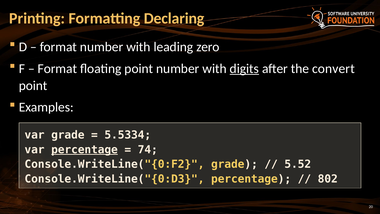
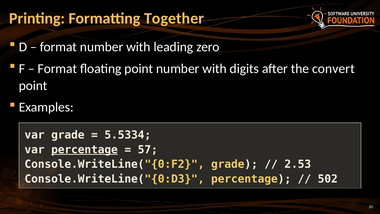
Declaring: Declaring -> Together
digits underline: present -> none
74: 74 -> 57
5.52: 5.52 -> 2.53
802: 802 -> 502
